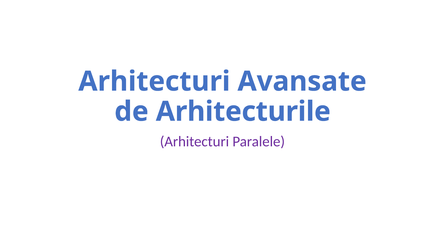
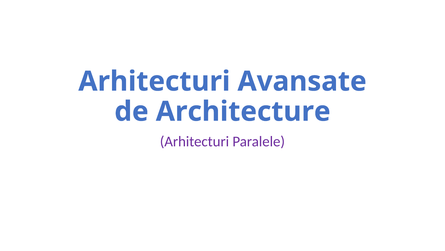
Arhitecturile: Arhitecturile -> Architecture
